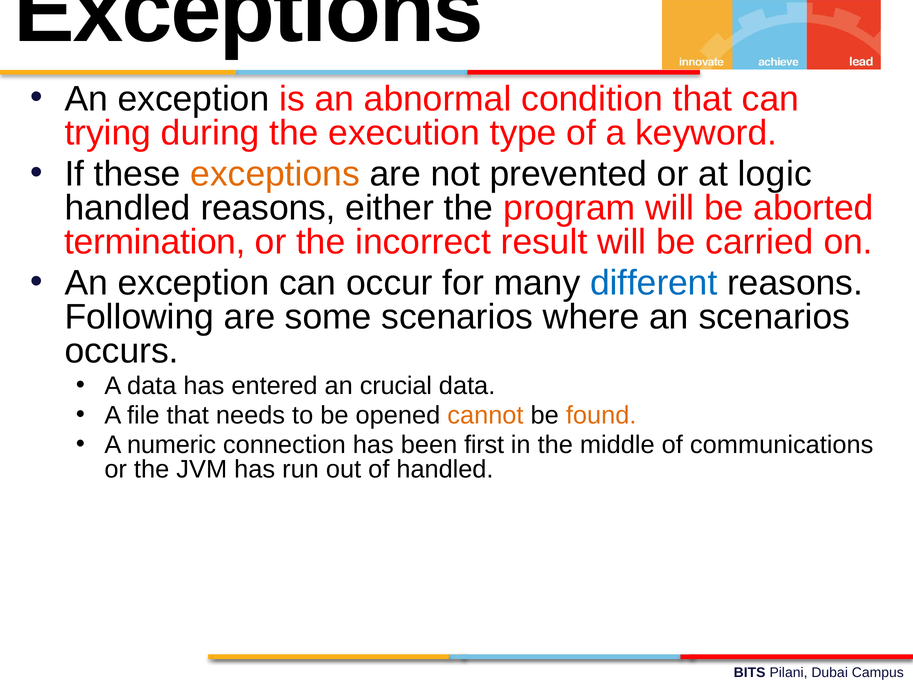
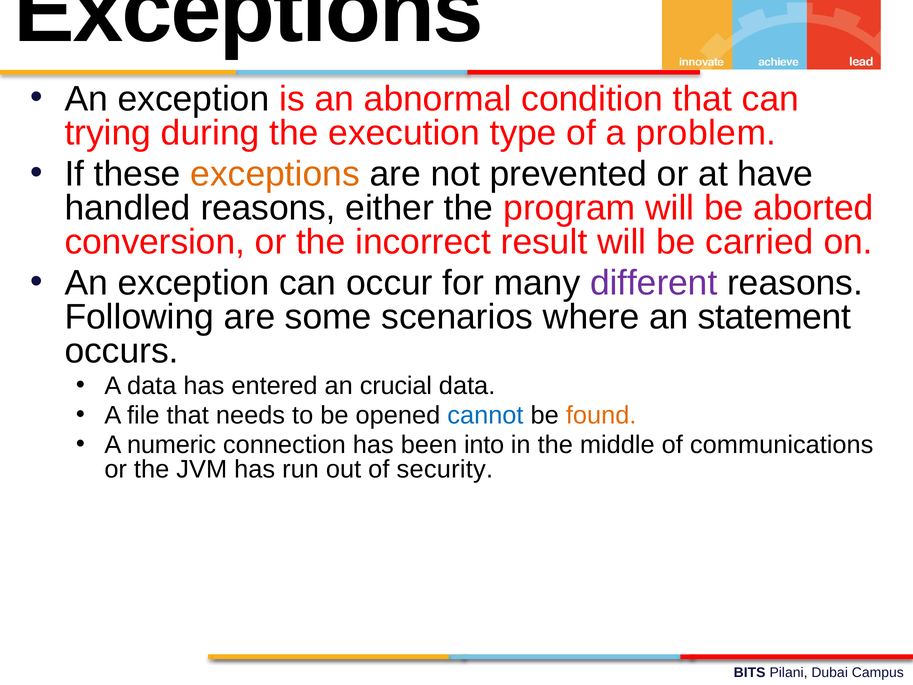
keyword: keyword -> problem
logic: logic -> have
termination: termination -> conversion
different colour: blue -> purple
an scenarios: scenarios -> statement
cannot colour: orange -> blue
first: first -> into
of handled: handled -> security
